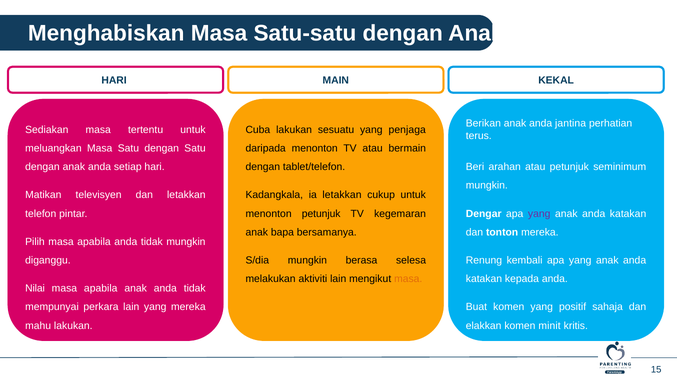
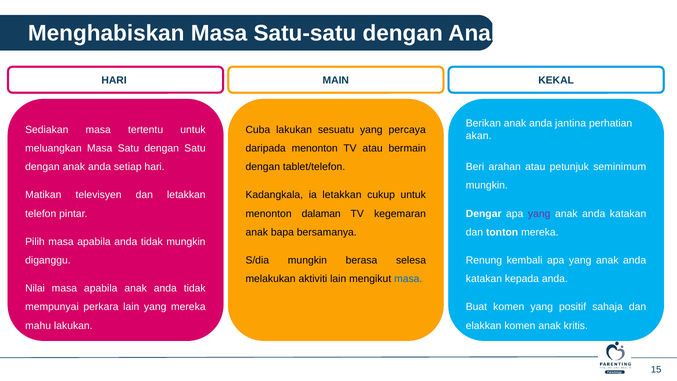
penjaga: penjaga -> percaya
terus: terus -> akan
menonton petunjuk: petunjuk -> dalaman
masa at (408, 279) colour: orange -> blue
komen minit: minit -> anak
